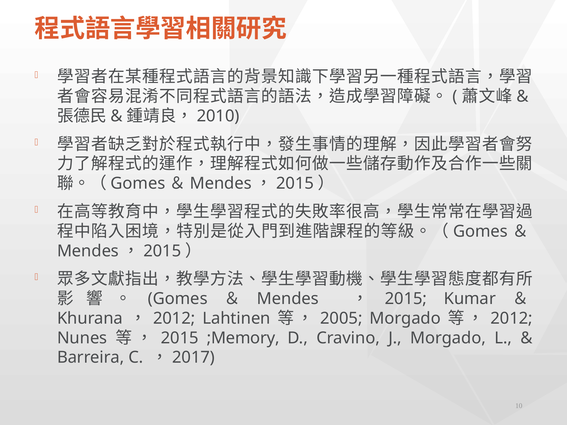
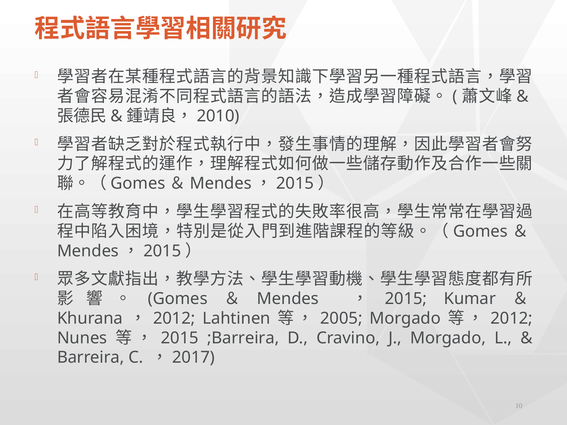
;Memory: ;Memory -> ;Barreira
